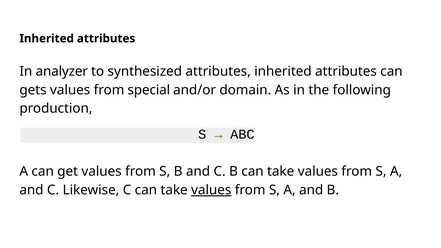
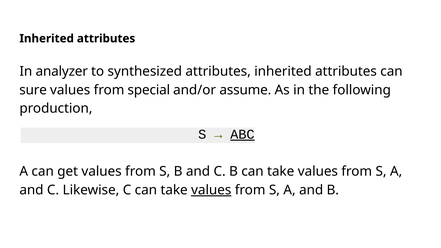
gets: gets -> sure
domain: domain -> assume
ABC underline: none -> present
